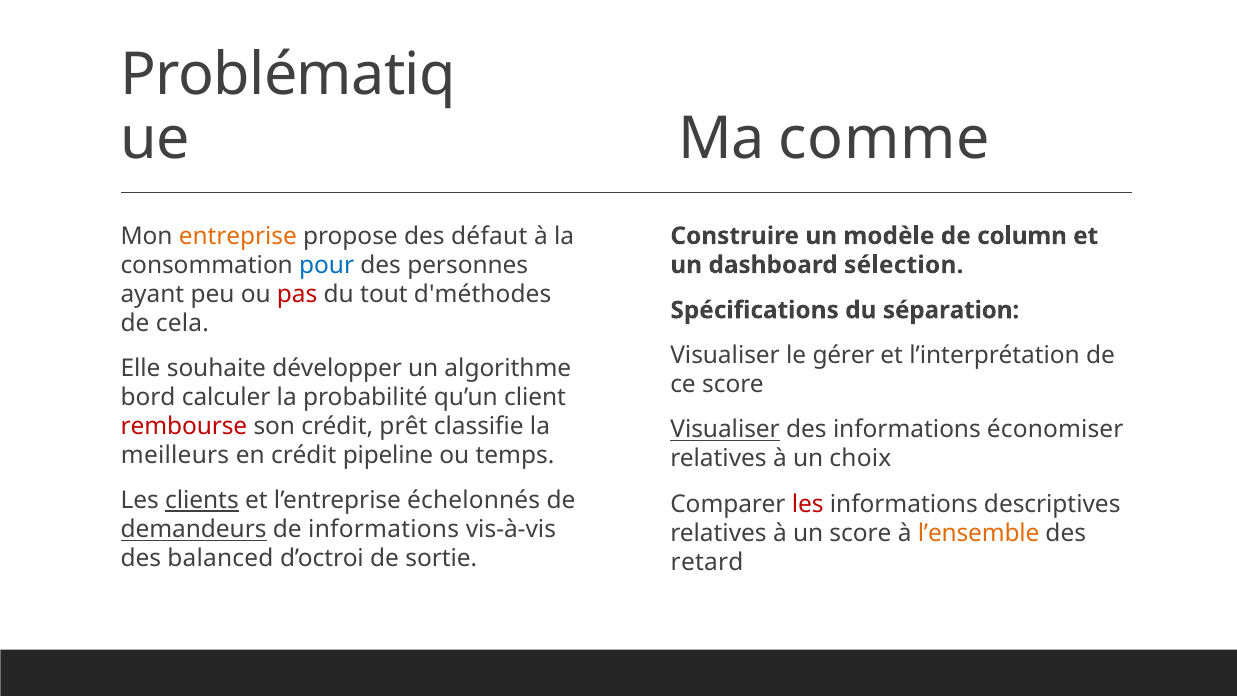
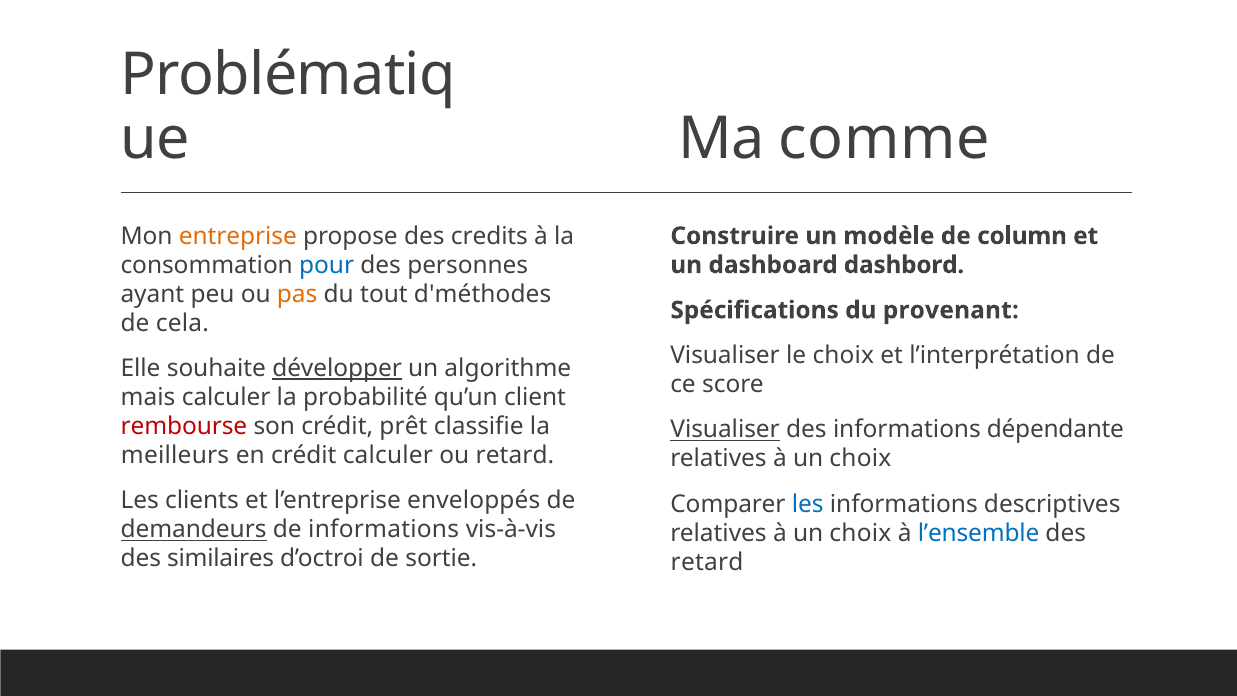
défaut: défaut -> credits
sélection: sélection -> dashbord
pas colour: red -> orange
séparation: séparation -> provenant
le gérer: gérer -> choix
développer underline: none -> present
bord: bord -> mais
économiser: économiser -> dépendante
crédit pipeline: pipeline -> calculer
ou temps: temps -> retard
clients underline: present -> none
échelonnés: échelonnés -> enveloppés
les at (808, 504) colour: red -> blue
score at (861, 533): score -> choix
l’ensemble colour: orange -> blue
balanced: balanced -> similaires
